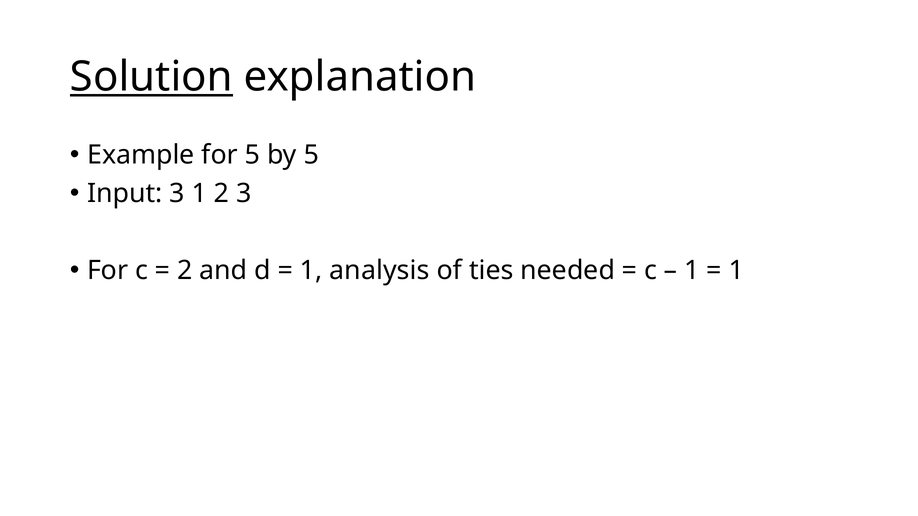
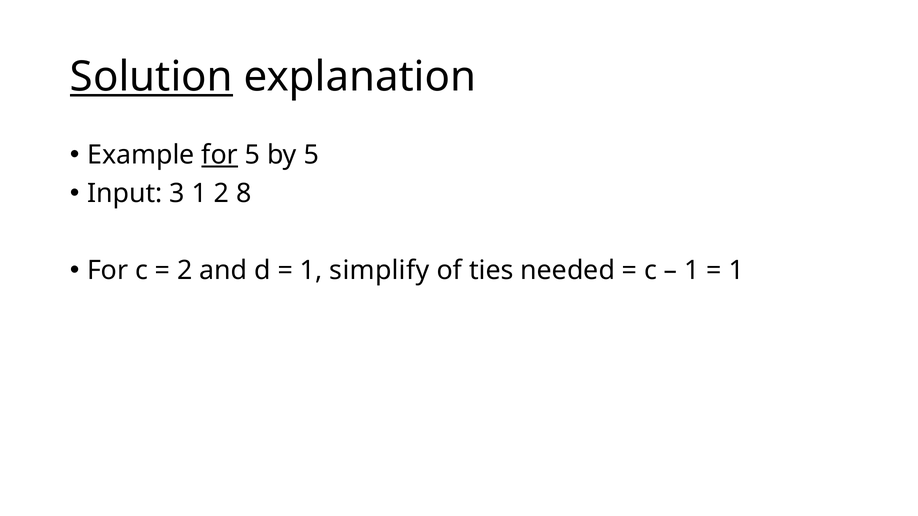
for at (220, 155) underline: none -> present
2 3: 3 -> 8
analysis: analysis -> simplify
